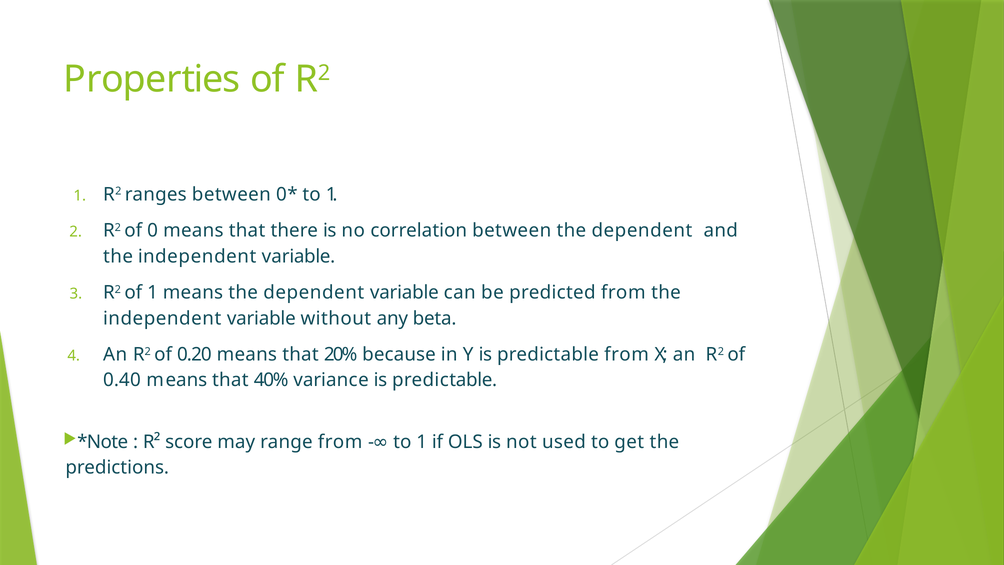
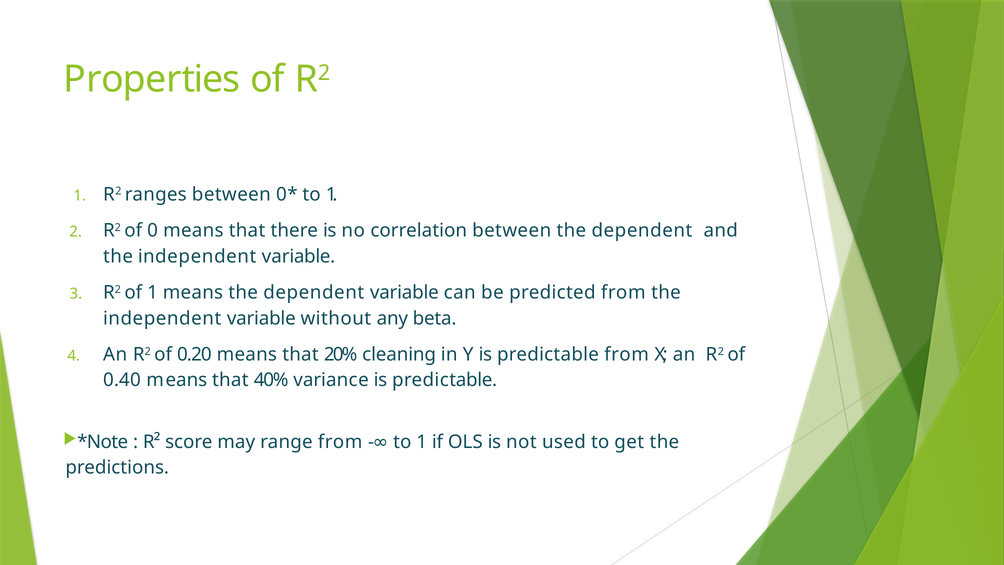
because: because -> cleaning
